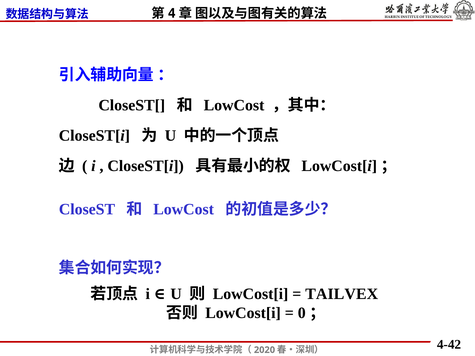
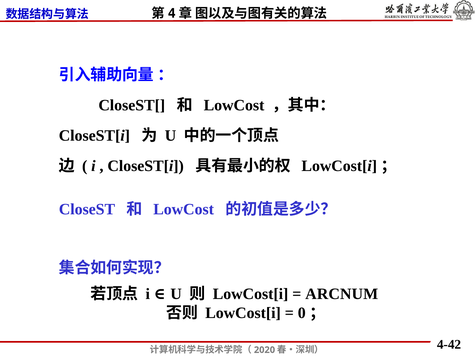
TAILVEX: TAILVEX -> ARCNUM
